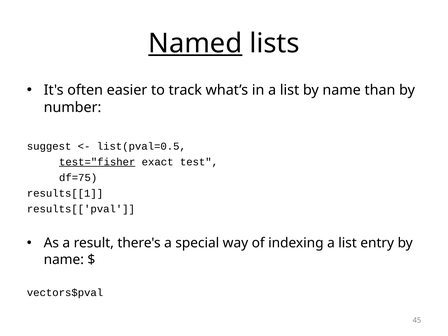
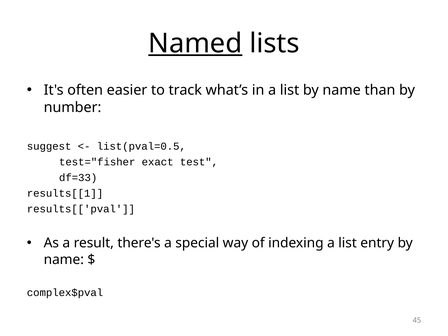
test="fisher underline: present -> none
df=75: df=75 -> df=33
vectors$pval: vectors$pval -> complex$pval
